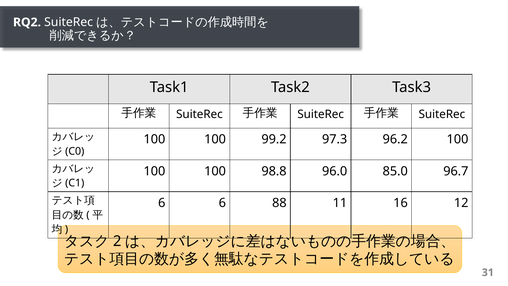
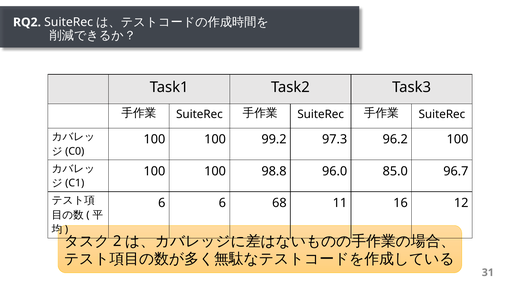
88: 88 -> 68
